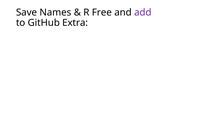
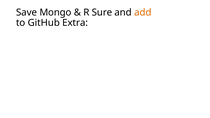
Names: Names -> Mongo
Free: Free -> Sure
add colour: purple -> orange
